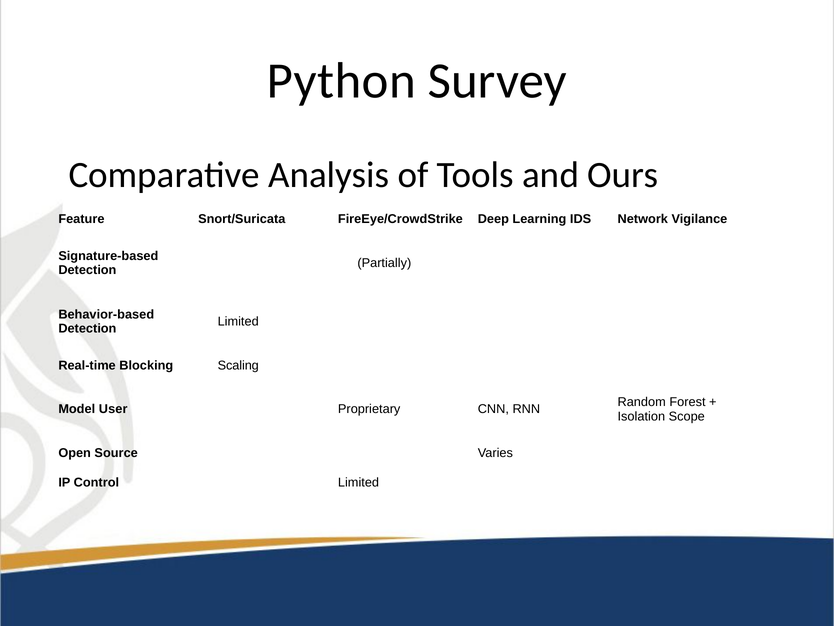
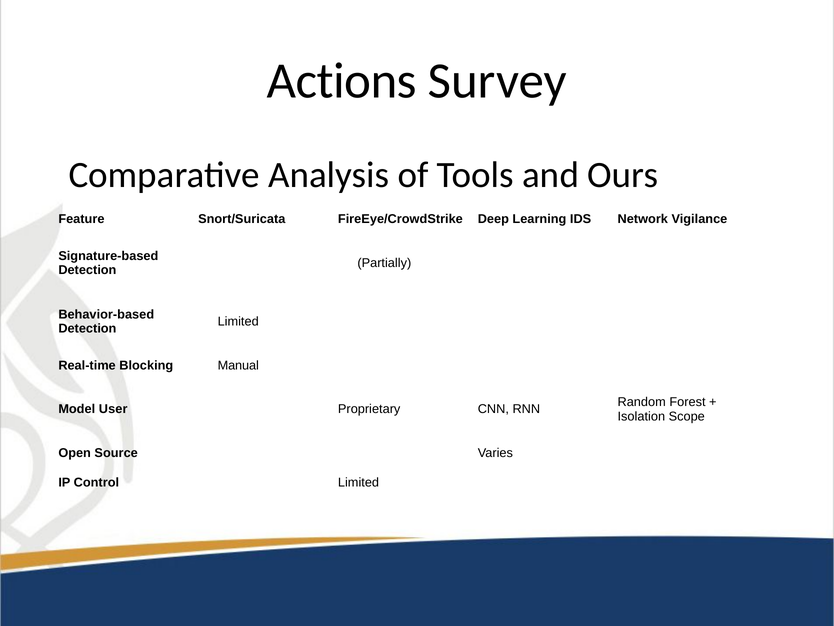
Python: Python -> Actions
Scaling: Scaling -> Manual
